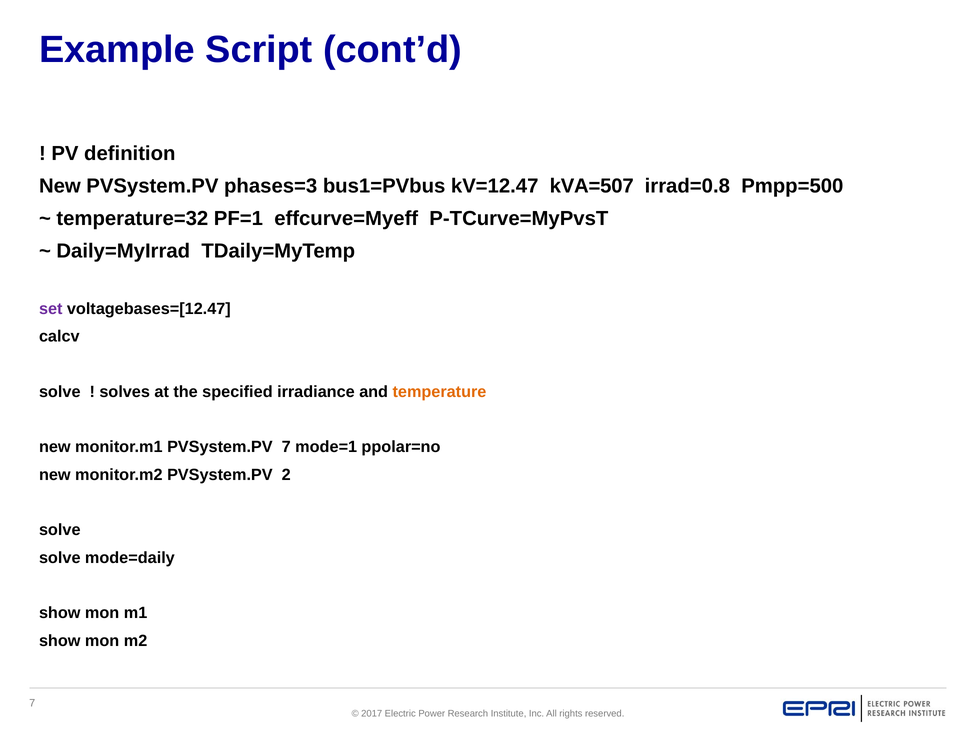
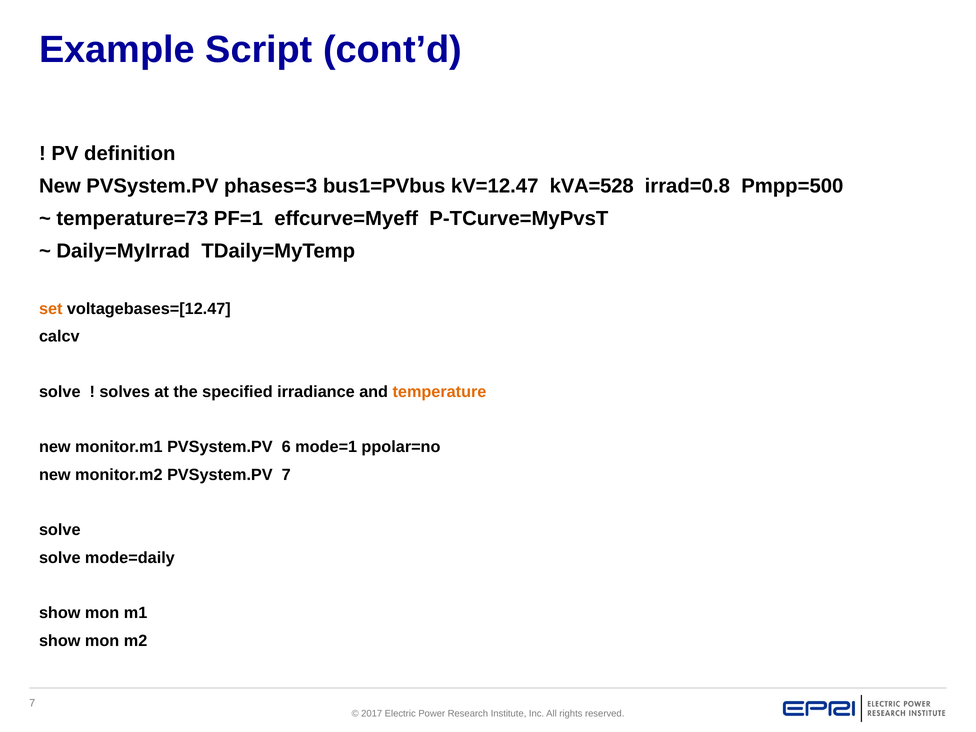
kVA=507: kVA=507 -> kVA=528
temperature=32: temperature=32 -> temperature=73
set colour: purple -> orange
PVSystem.PV 7: 7 -> 6
PVSystem.PV 2: 2 -> 7
